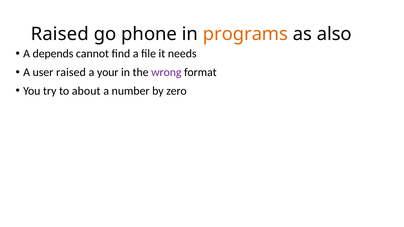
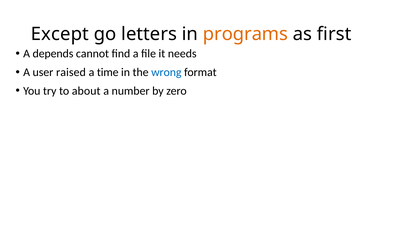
Raised at (60, 34): Raised -> Except
phone: phone -> letters
also: also -> first
your: your -> time
wrong colour: purple -> blue
